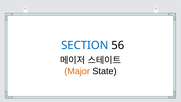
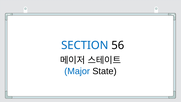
Major colour: orange -> blue
